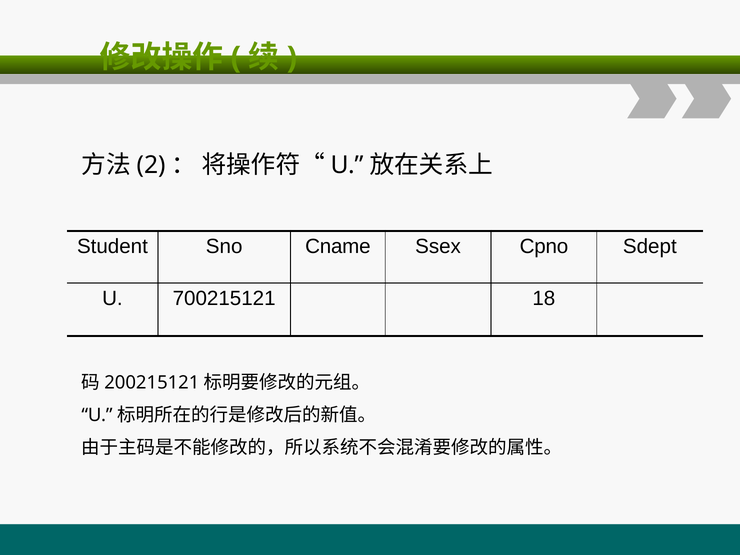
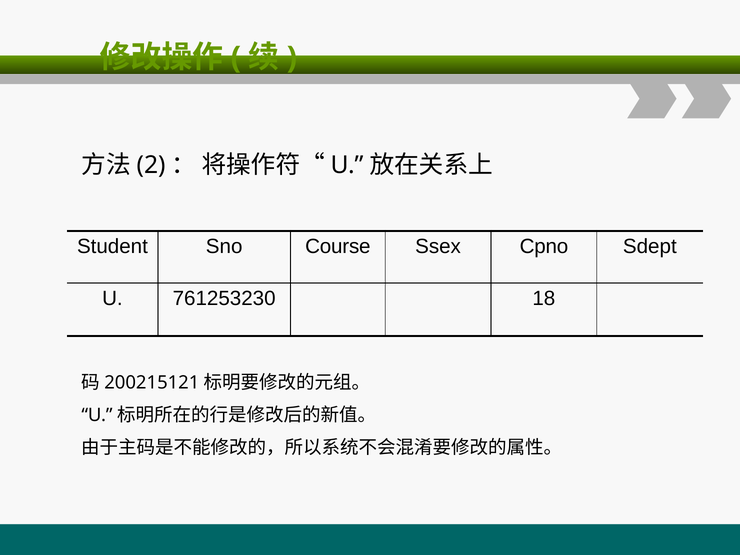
Cname: Cname -> Course
700215121: 700215121 -> 761253230
